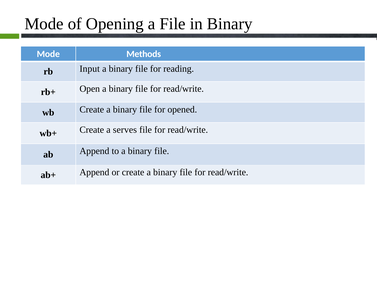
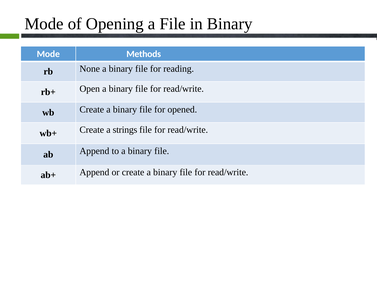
Input: Input -> None
serves: serves -> strings
